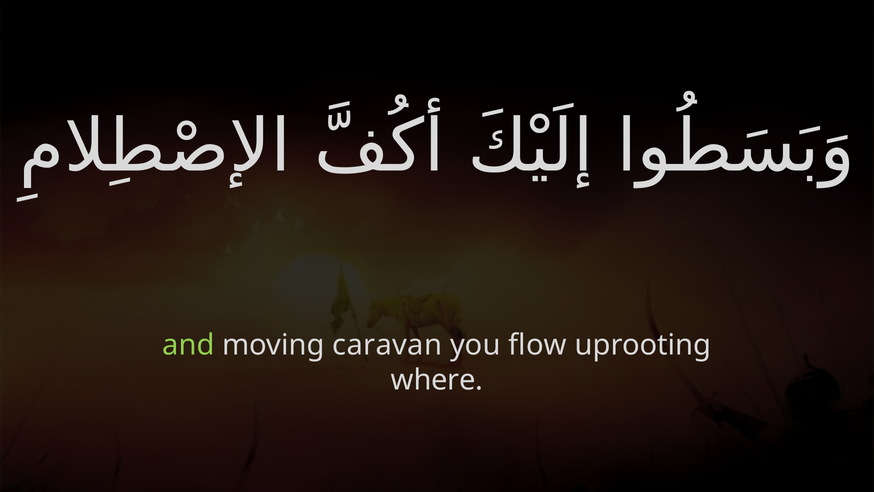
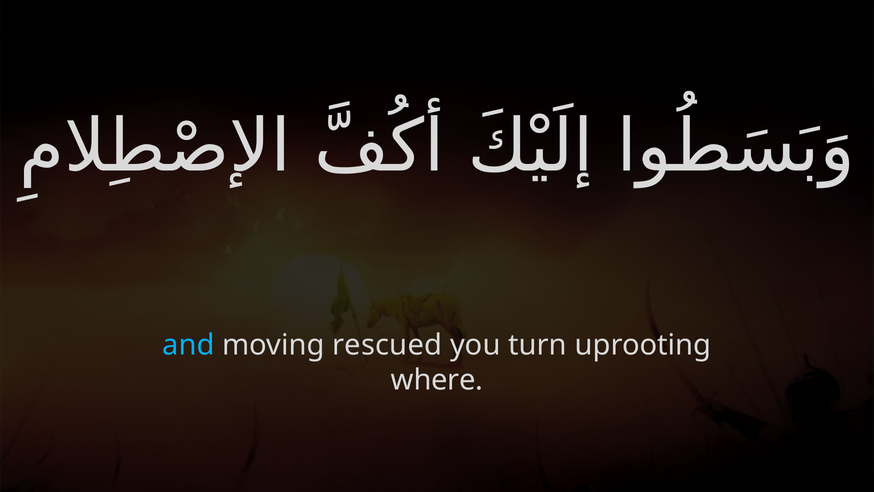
and colour: light green -> light blue
caravan: caravan -> rescued
flow: flow -> turn
